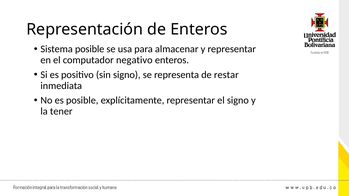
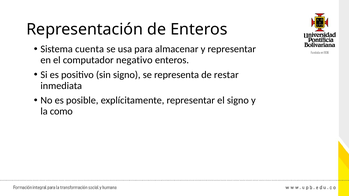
Sistema posible: posible -> cuenta
tener: tener -> como
